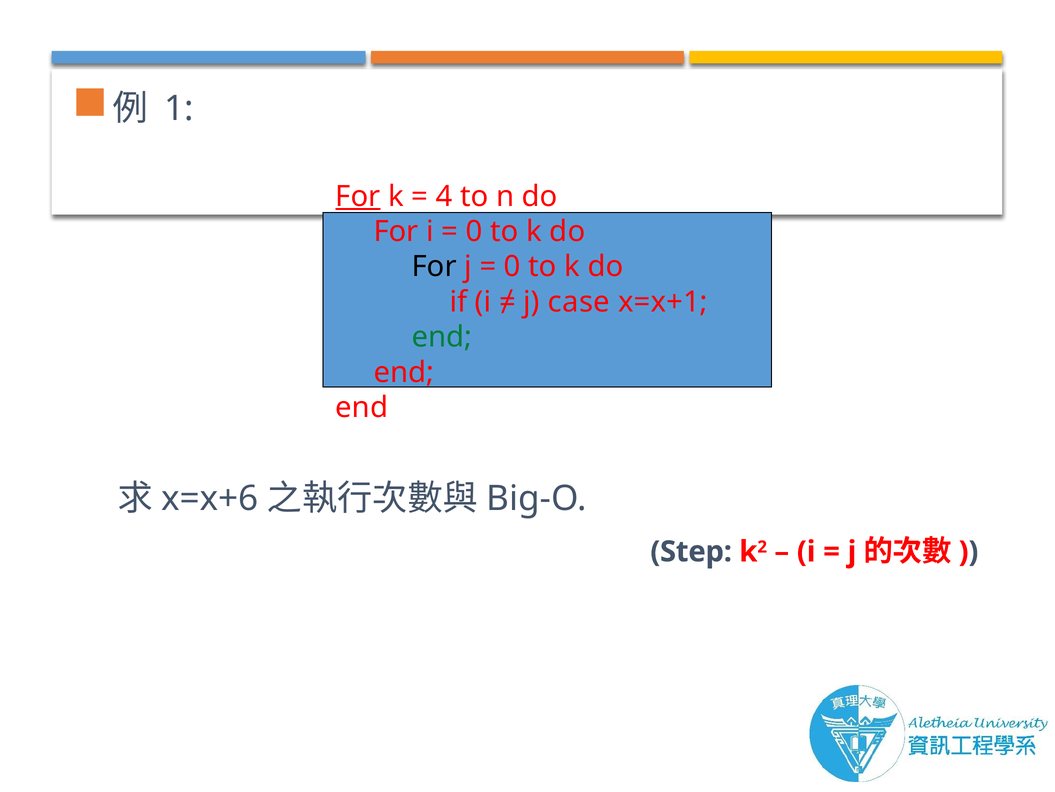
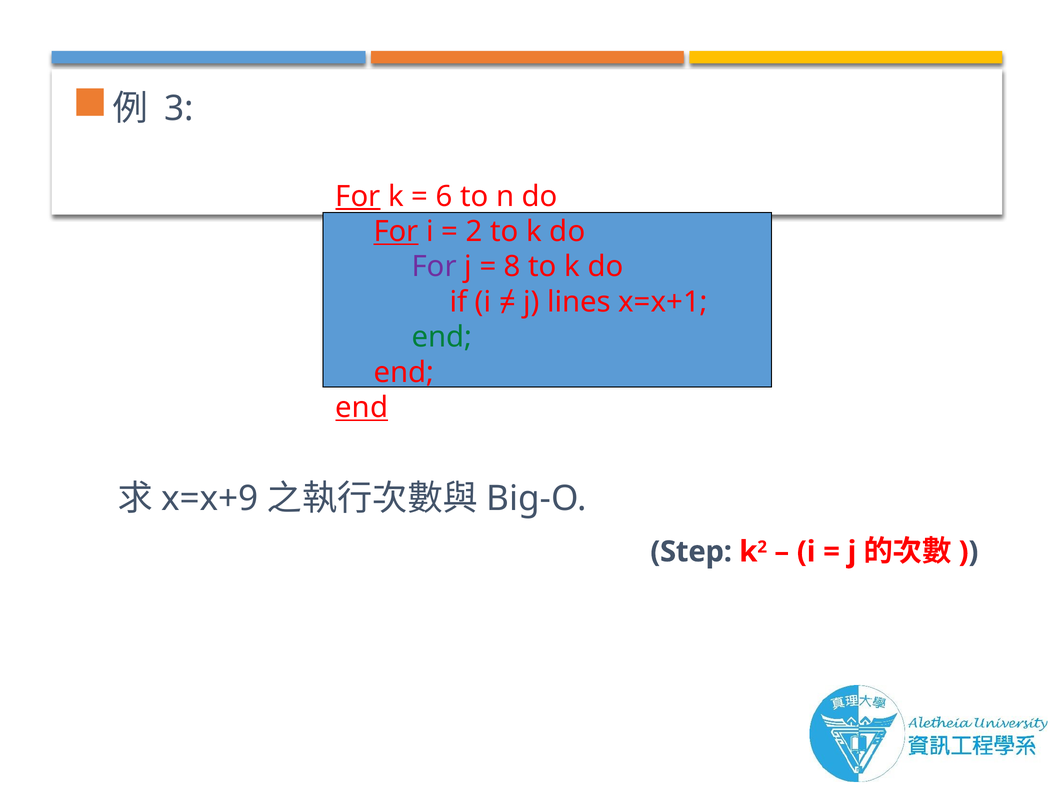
1: 1 -> 3
4: 4 -> 6
For at (396, 231) underline: none -> present
0 at (474, 231): 0 -> 2
For at (434, 266) colour: black -> purple
0 at (512, 266): 0 -> 8
case: case -> lines
end at (362, 407) underline: none -> present
x=x+6: x=x+6 -> x=x+9
